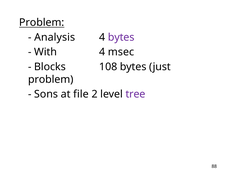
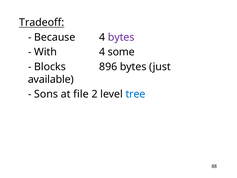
Problem at (42, 22): Problem -> Tradeoff
Analysis: Analysis -> Because
msec: msec -> some
108: 108 -> 896
problem at (51, 79): problem -> available
tree colour: purple -> blue
